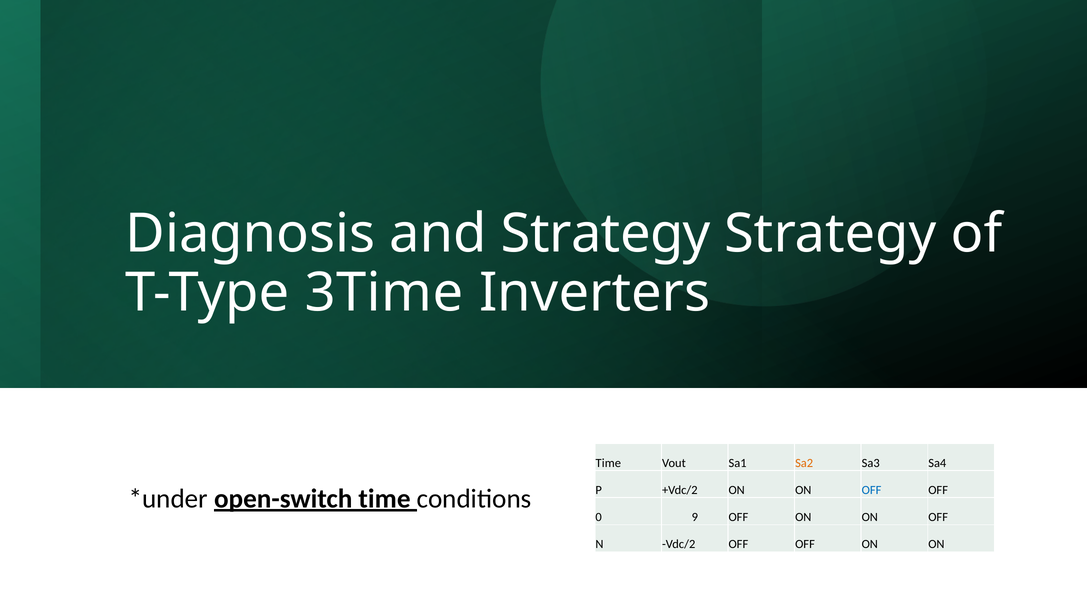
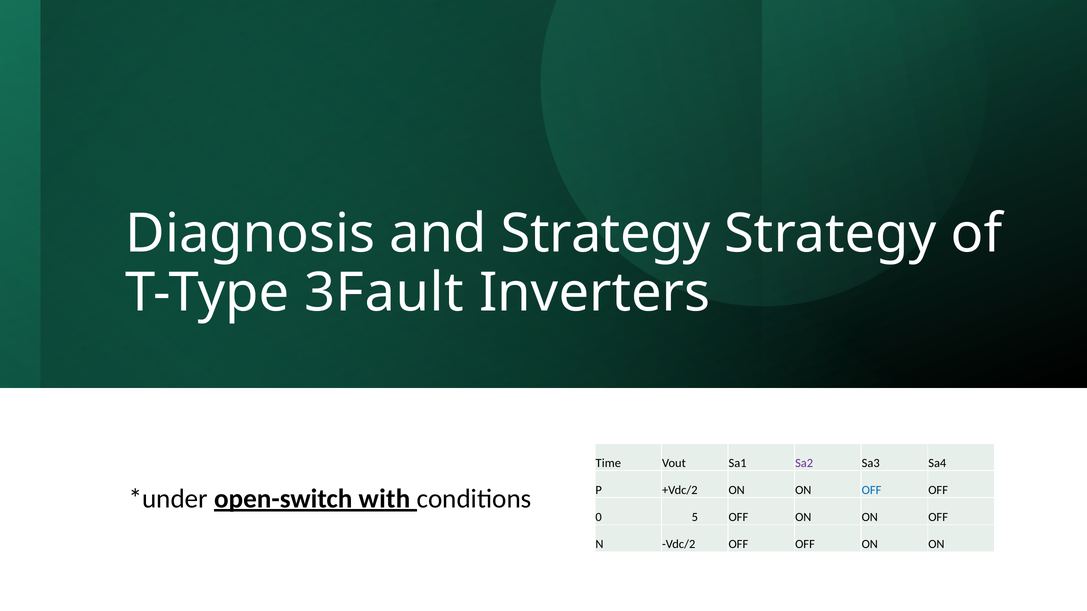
3Time: 3Time -> 3Fault
Sa2 colour: orange -> purple
open-switch time: time -> with
9: 9 -> 5
